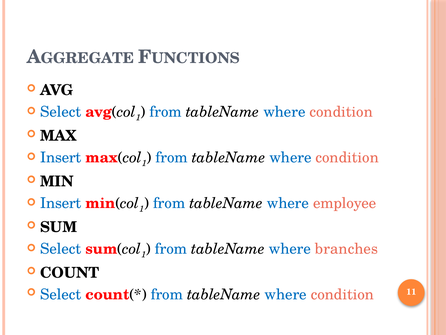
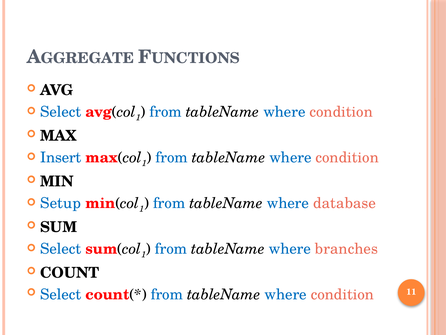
Insert at (61, 203): Insert -> Setup
employee: employee -> database
